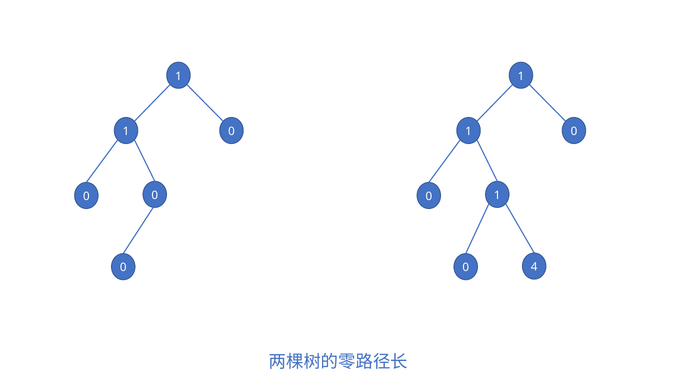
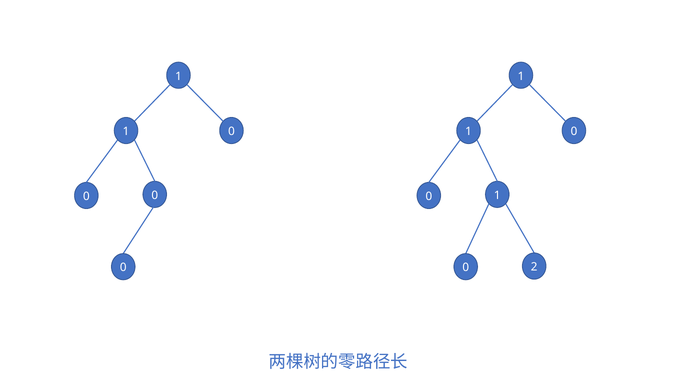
4: 4 -> 2
